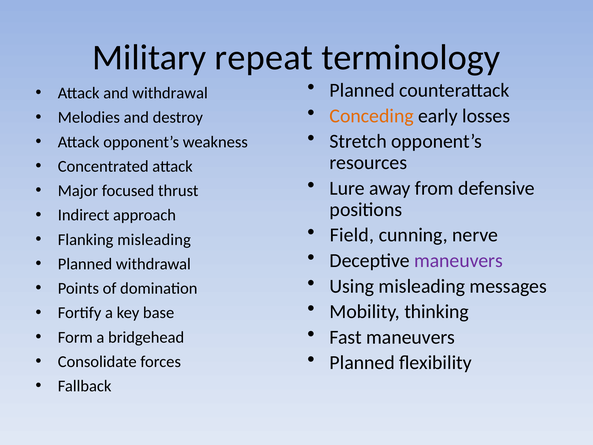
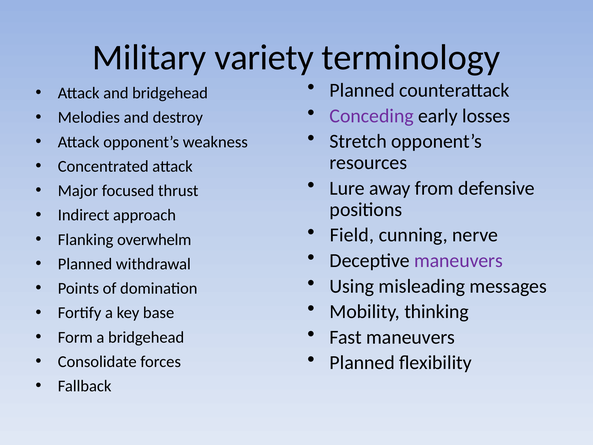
repeat: repeat -> variety
and withdrawal: withdrawal -> bridgehead
Conceding colour: orange -> purple
Flanking misleading: misleading -> overwhelm
